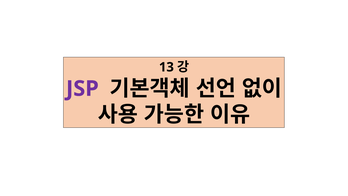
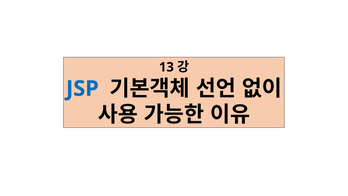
JSP colour: purple -> blue
